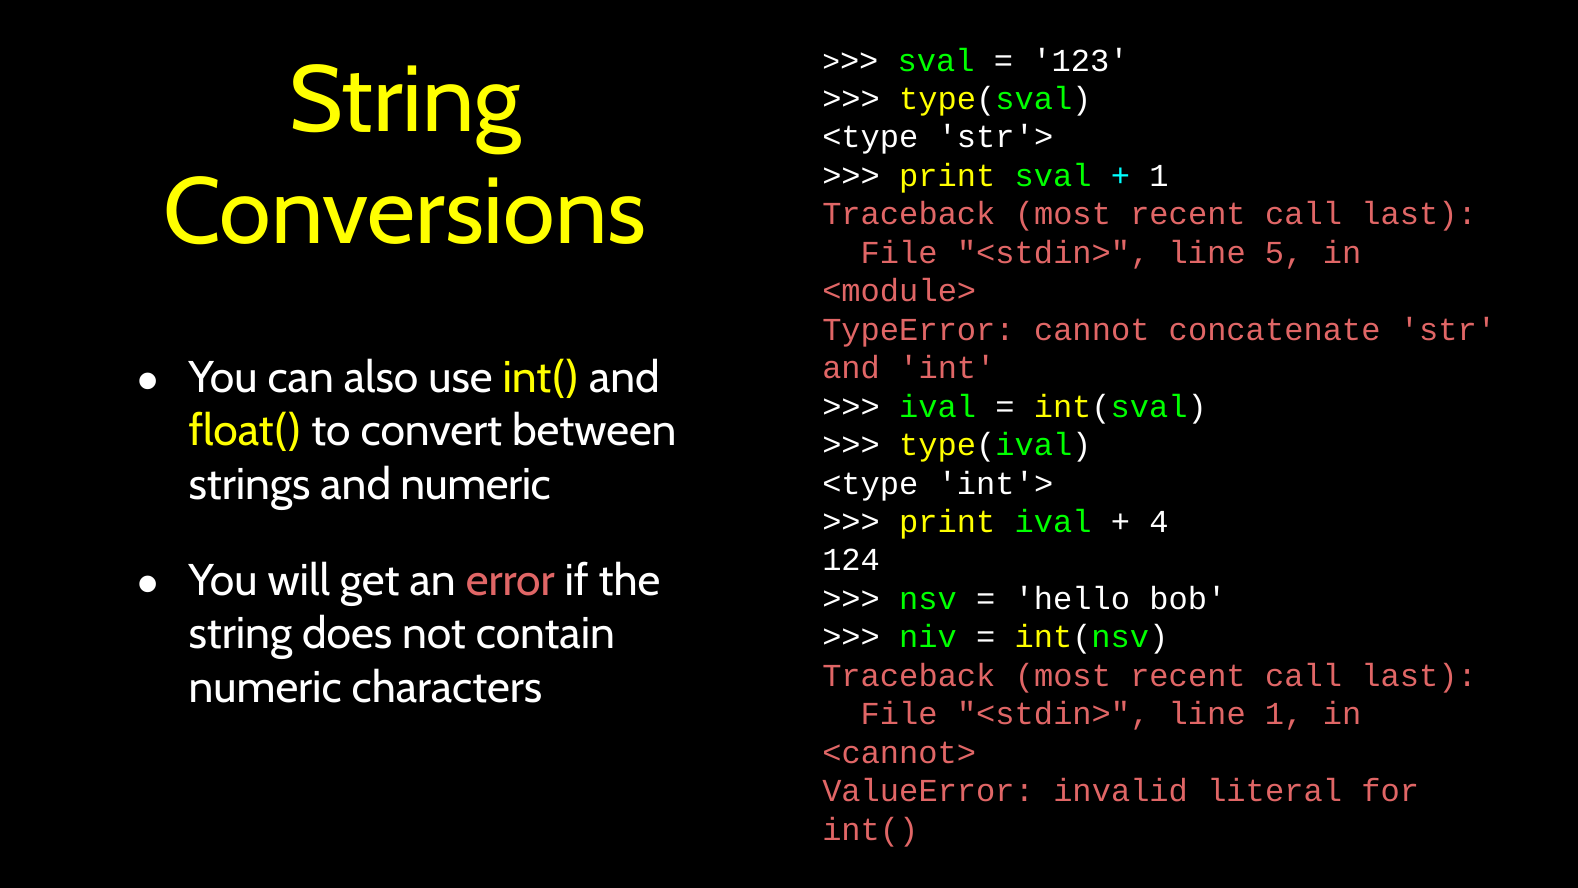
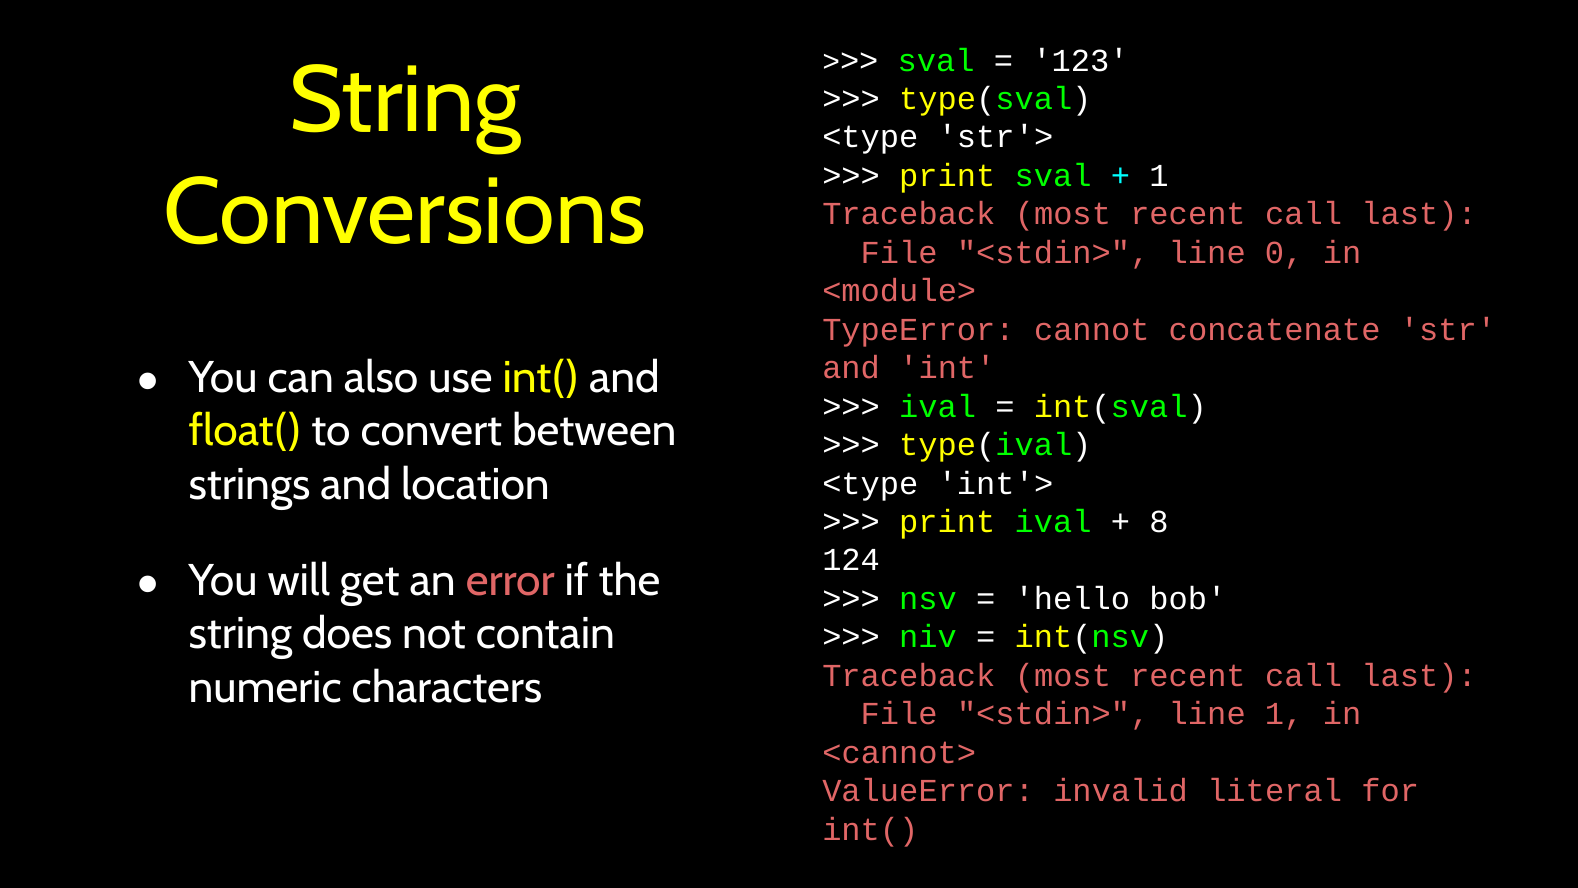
5: 5 -> 0
and numeric: numeric -> location
4: 4 -> 8
